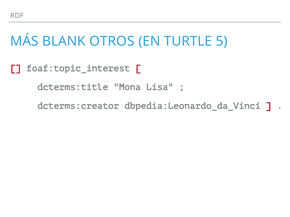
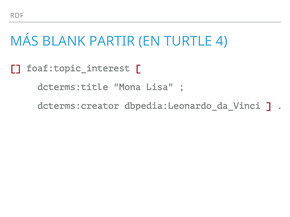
OTROS: OTROS -> PARTIR
5: 5 -> 4
